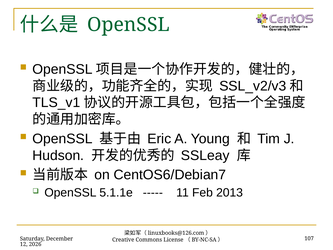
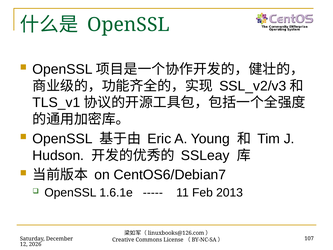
5.1.1e: 5.1.1e -> 1.6.1e
